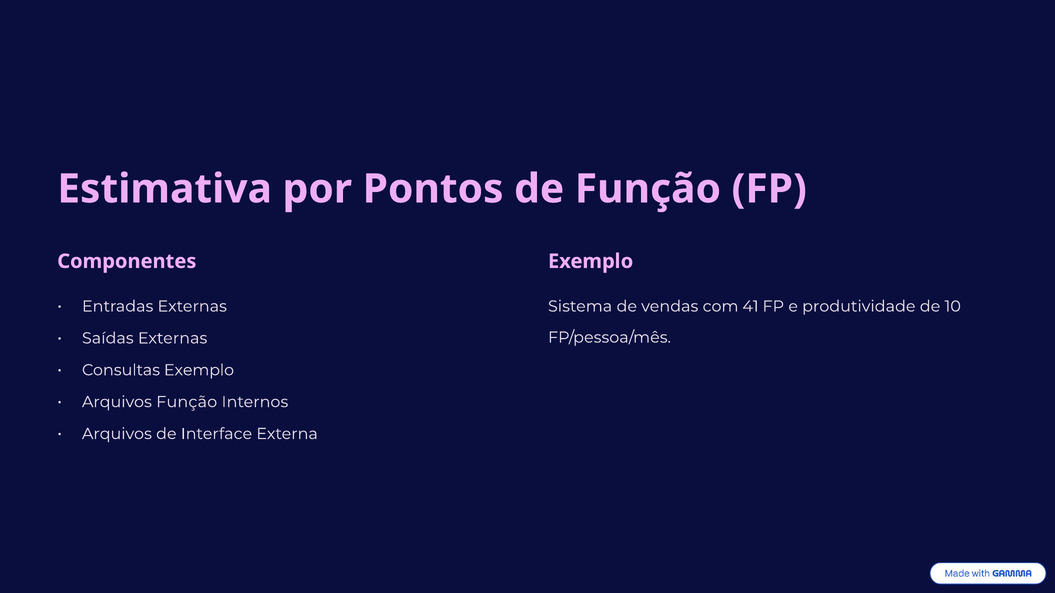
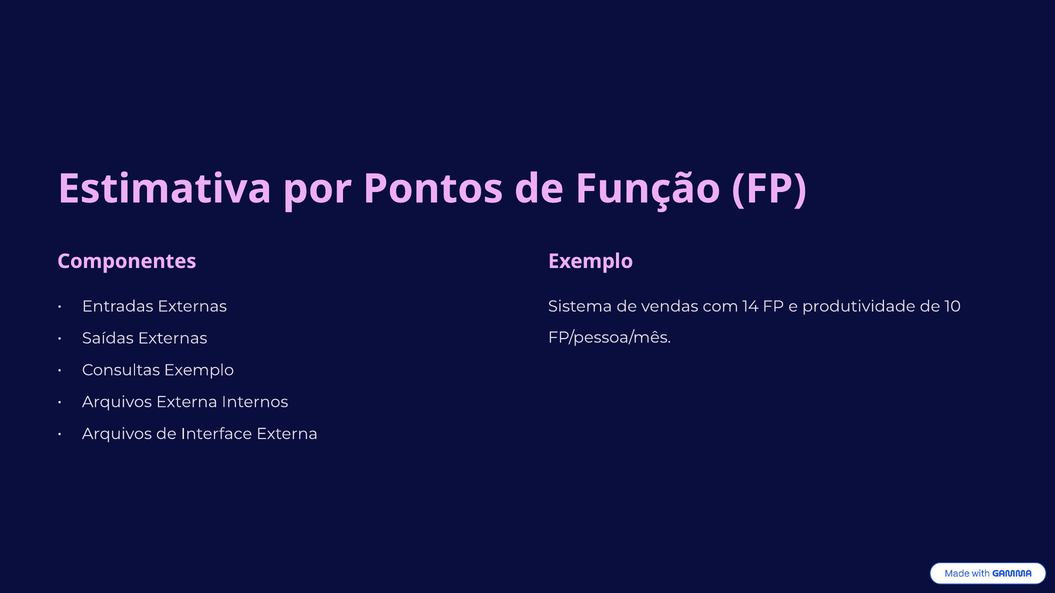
41: 41 -> 14
Arquivos Função: Função -> Externa
